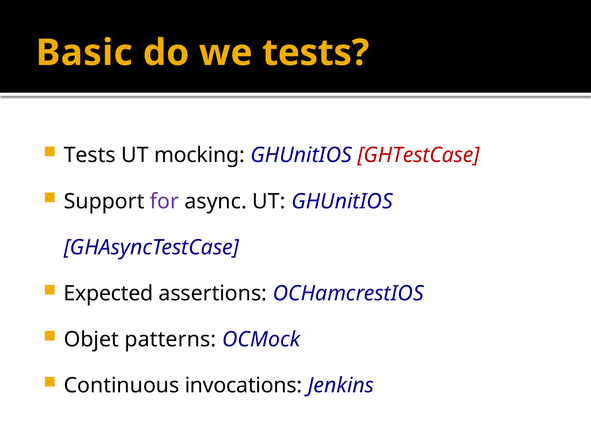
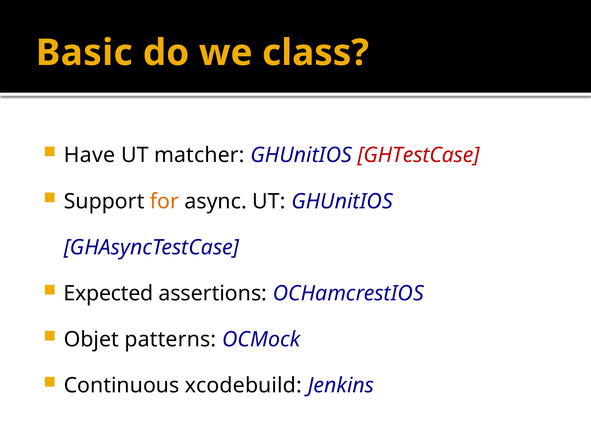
we tests: tests -> class
Tests at (90, 155): Tests -> Have
mocking: mocking -> matcher
for colour: purple -> orange
invocations: invocations -> xcodebuild
